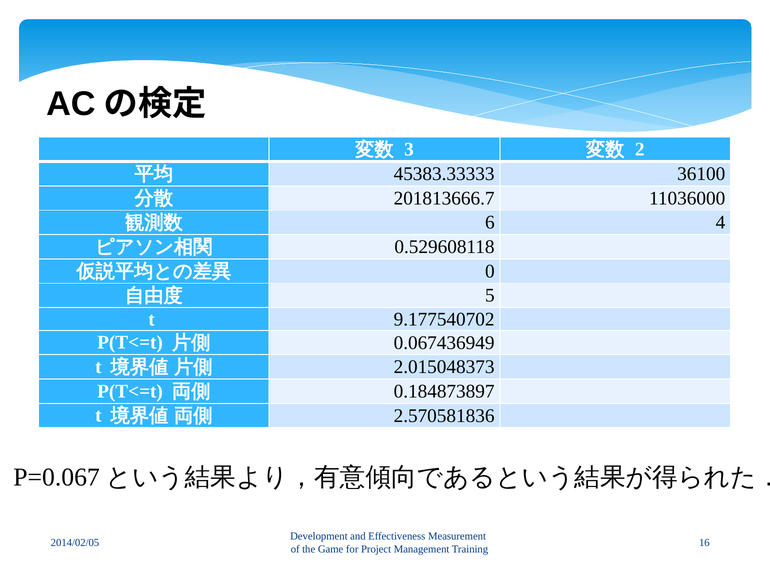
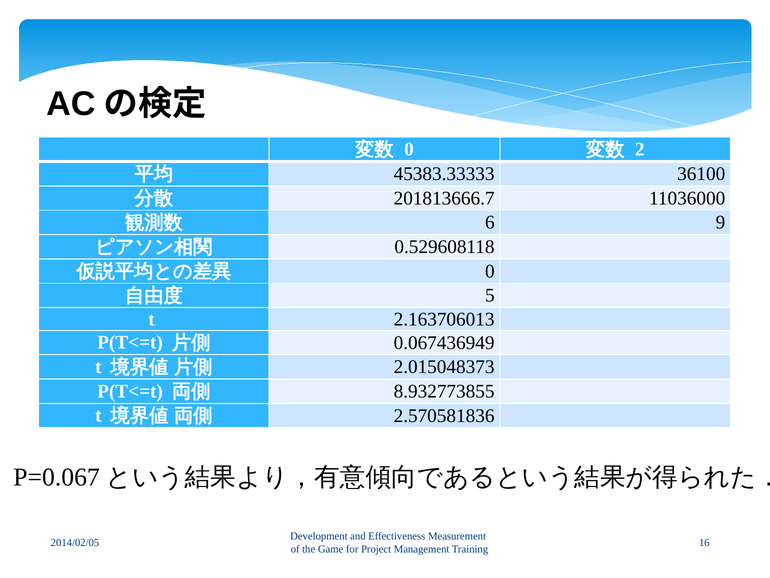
3 at (409, 149): 3 -> 0
4: 4 -> 9
9.177540702: 9.177540702 -> 2.163706013
0.184873897: 0.184873897 -> 8.932773855
